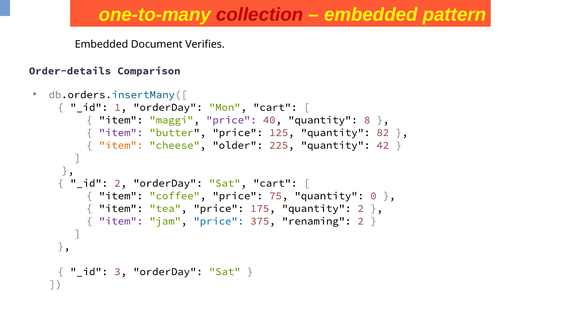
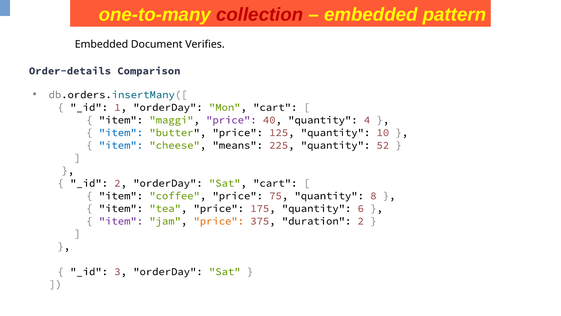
8: 8 -> 4
item at (121, 132) colour: purple -> blue
82: 82 -> 10
item at (121, 145) colour: orange -> blue
older: older -> means
42: 42 -> 52
0: 0 -> 8
quantity 2: 2 -> 6
price at (219, 221) colour: blue -> orange
renaming: renaming -> duration
